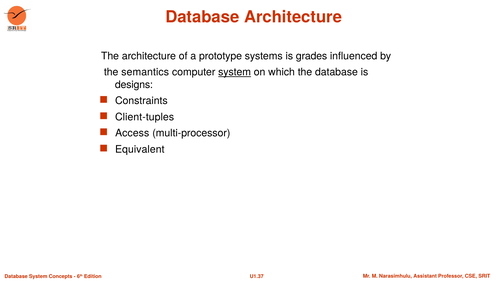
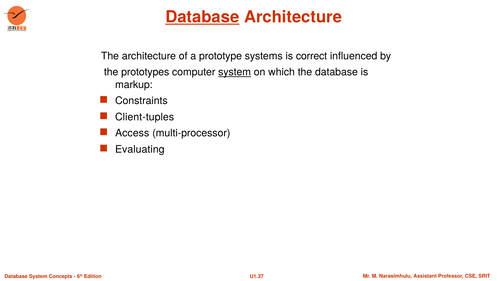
Database at (202, 17) underline: none -> present
grades: grades -> correct
semantics: semantics -> prototypes
designs: designs -> markup
Equivalent: Equivalent -> Evaluating
